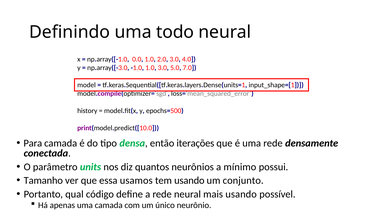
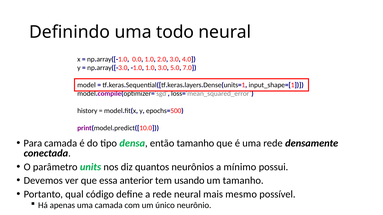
então iterações: iterações -> tamanho
Tamanho: Tamanho -> Devemos
usamos: usamos -> anterior
um conjunto: conjunto -> tamanho
mais usando: usando -> mesmo
